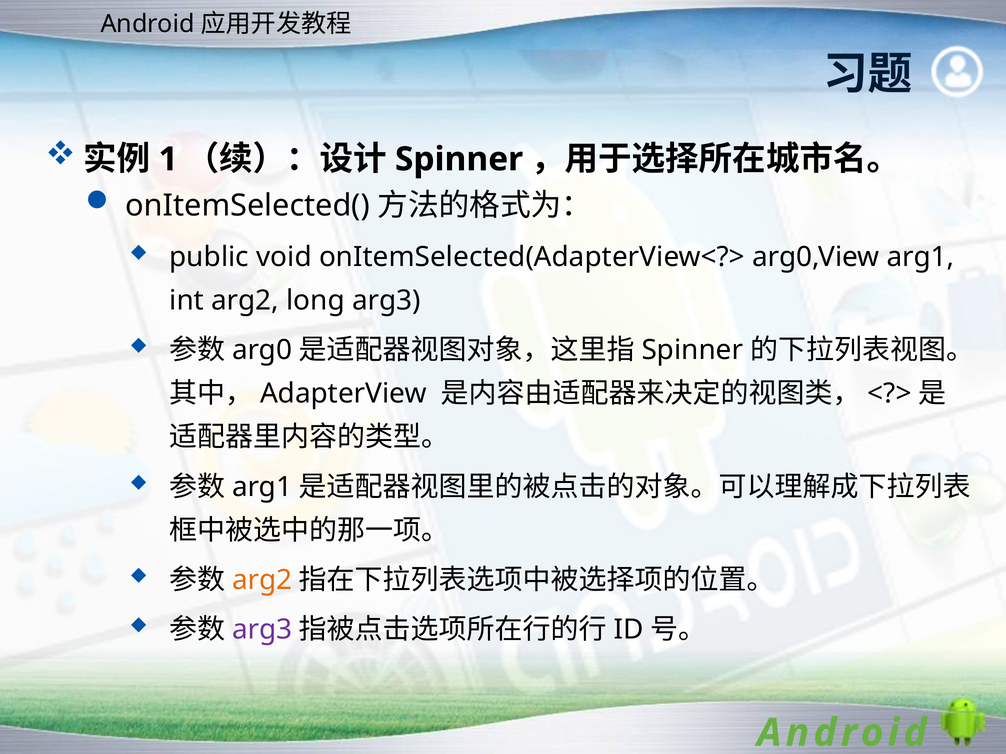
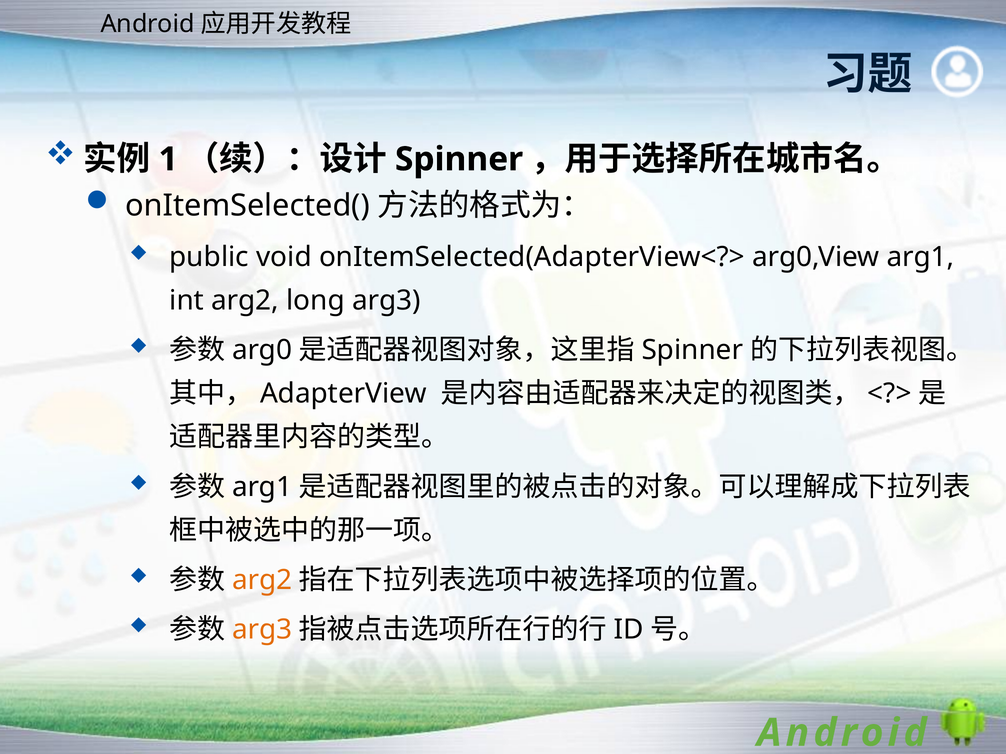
arg3 at (262, 630) colour: purple -> orange
